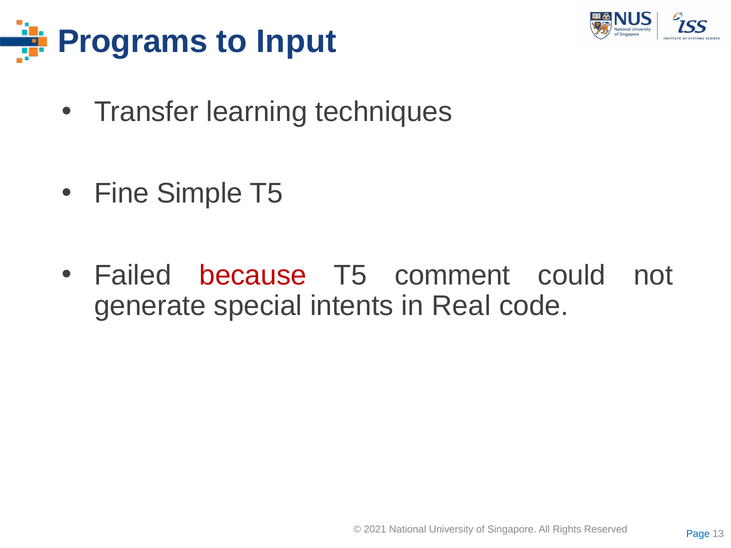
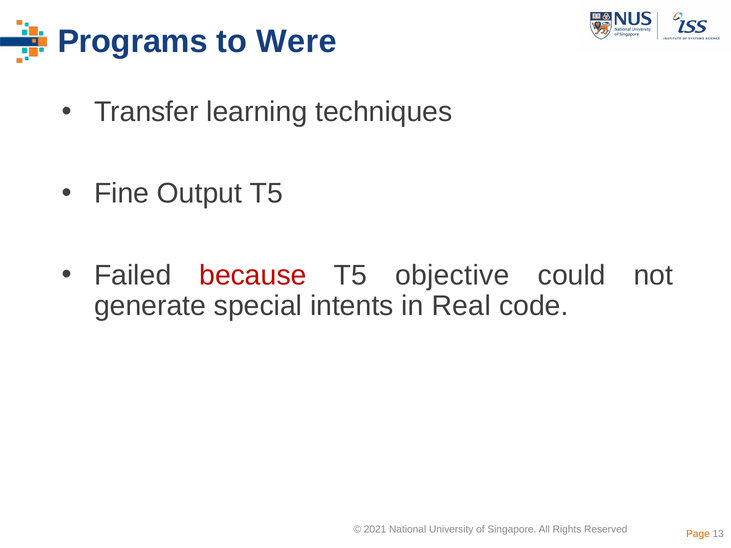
Input: Input -> Were
Simple: Simple -> Output
comment: comment -> objective
Page colour: blue -> orange
